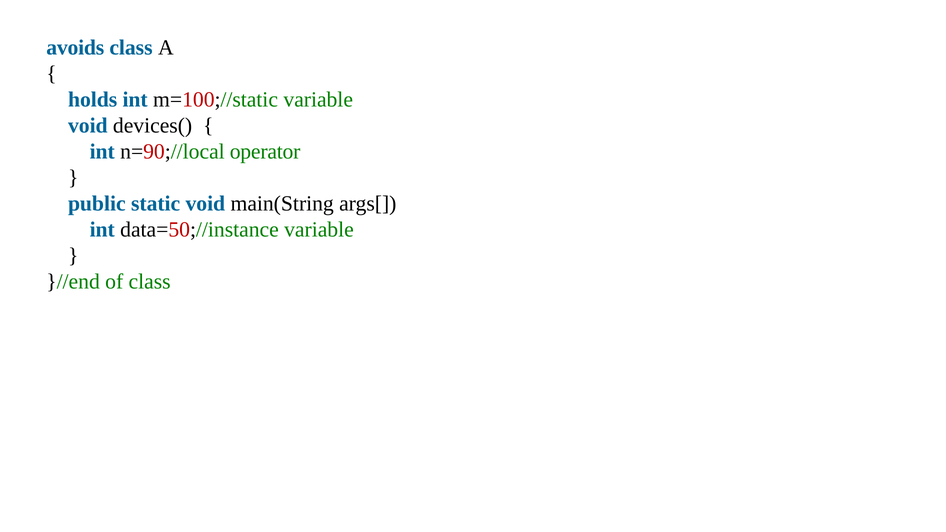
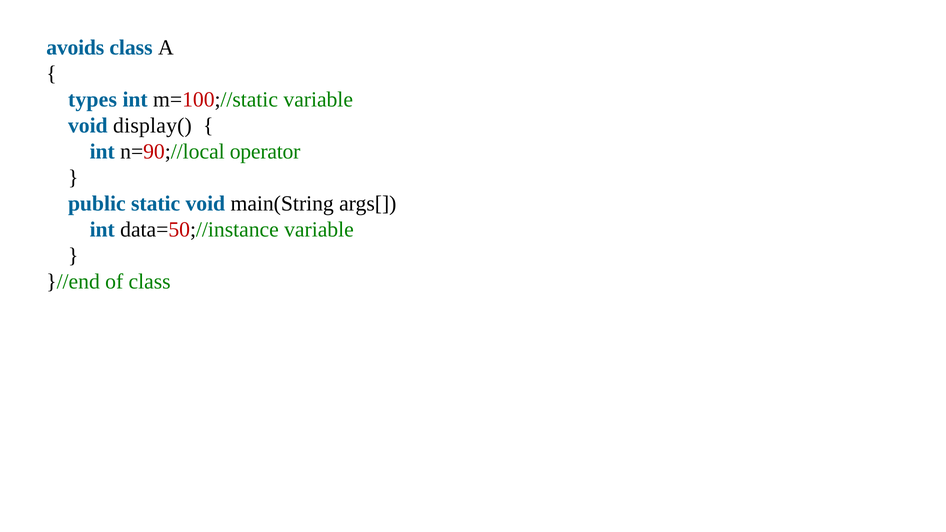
holds: holds -> types
devices(: devices( -> display(
